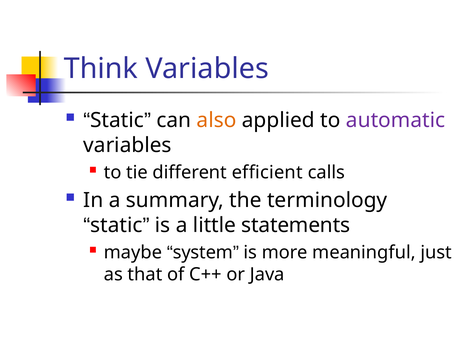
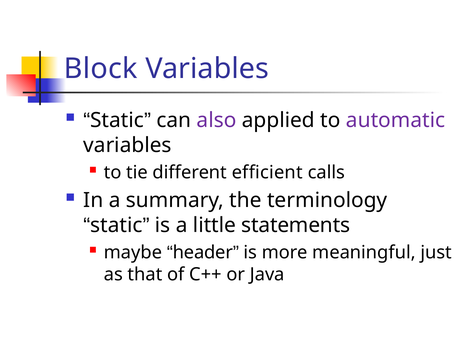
Think: Think -> Block
also colour: orange -> purple
system: system -> header
